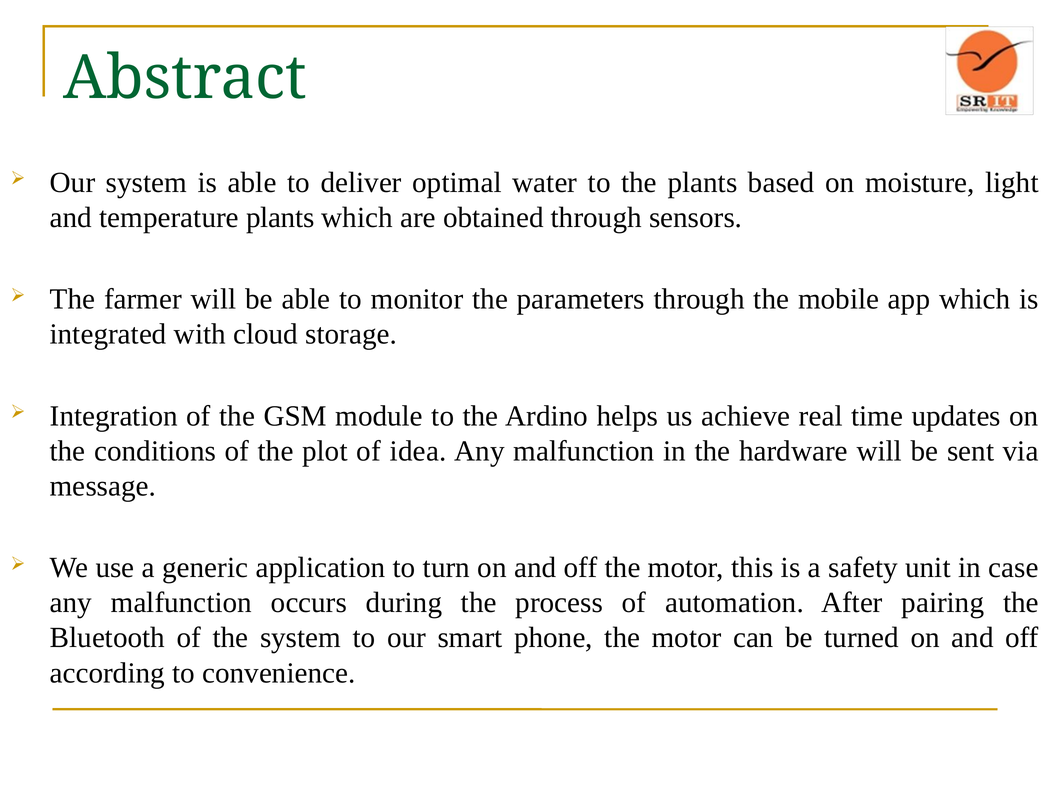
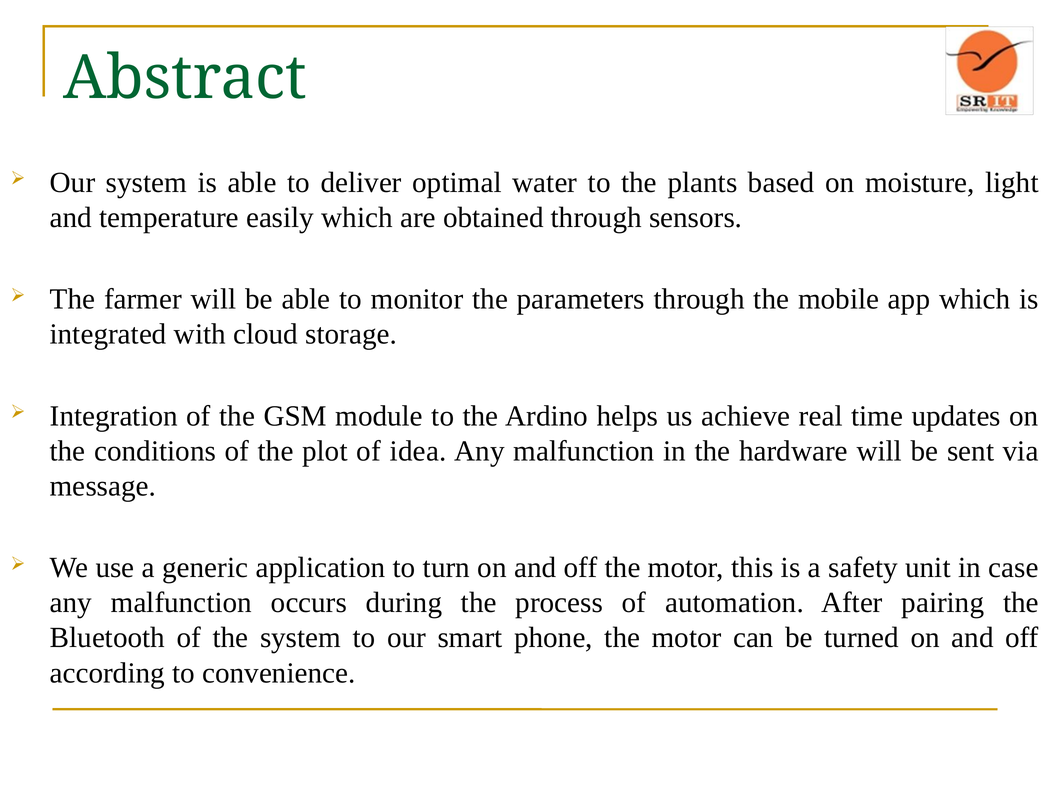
temperature plants: plants -> easily
